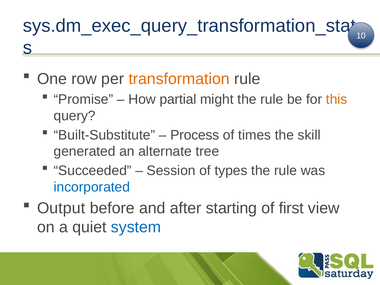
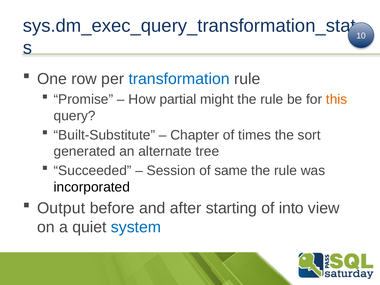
transformation colour: orange -> blue
Process: Process -> Chapter
skill: skill -> sort
types: types -> same
incorporated colour: blue -> black
first: first -> into
